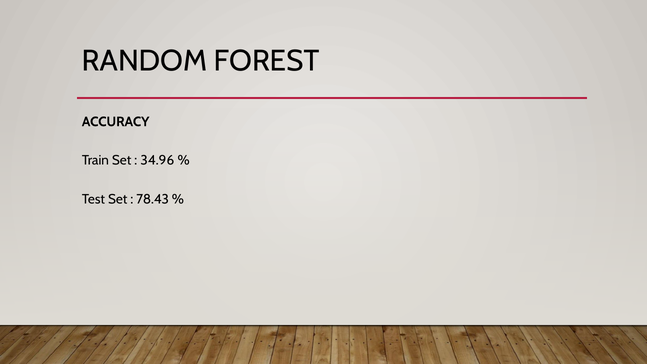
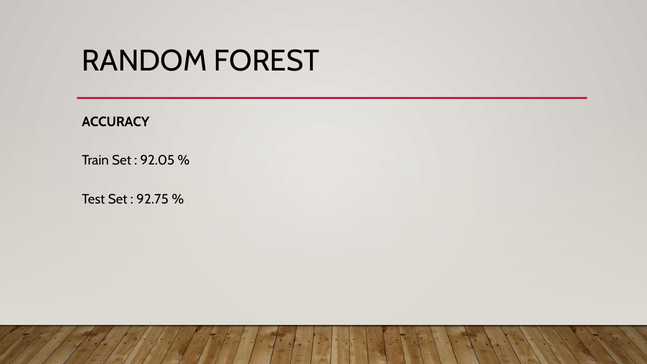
34.96: 34.96 -> 92.05
78.43: 78.43 -> 92.75
